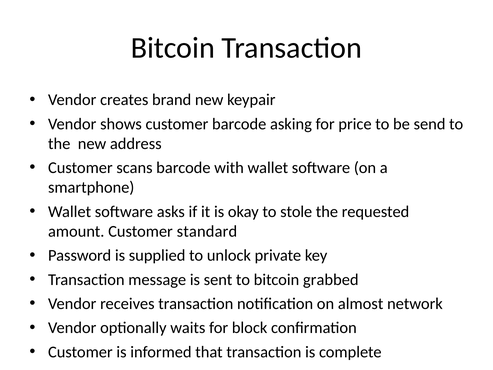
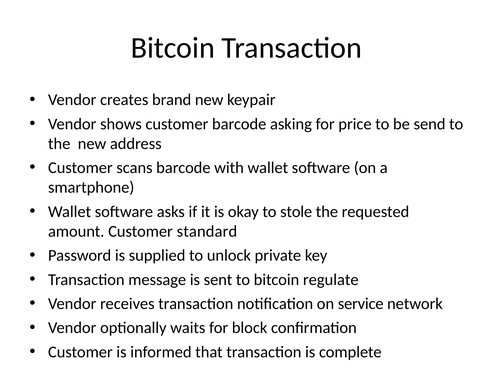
grabbed: grabbed -> regulate
almost: almost -> service
